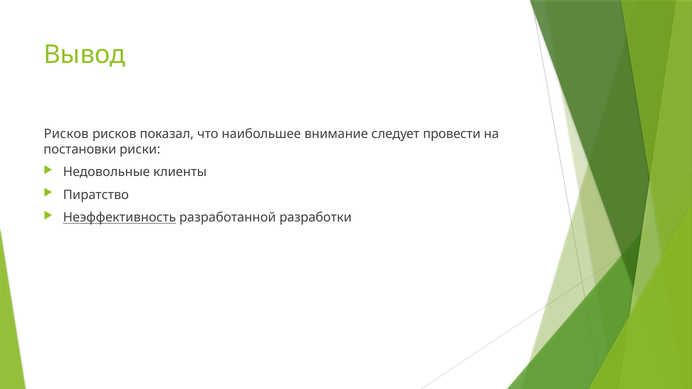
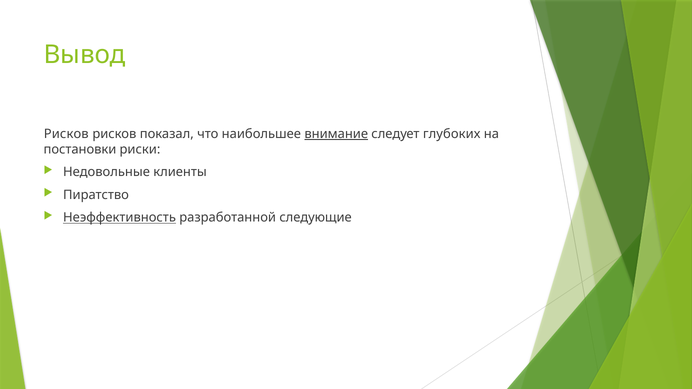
внимание underline: none -> present
провести: провести -> глубоких
разработки: разработки -> следующие
